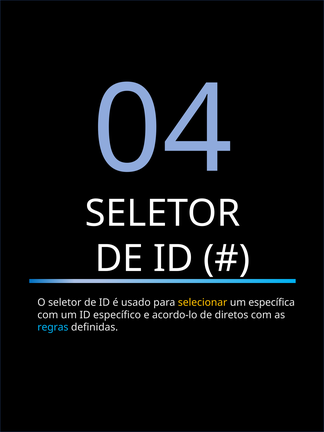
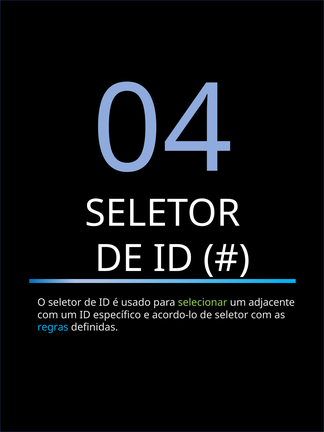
selecionar colour: yellow -> light green
específica: específica -> adjacente
de diretos: diretos -> seletor
